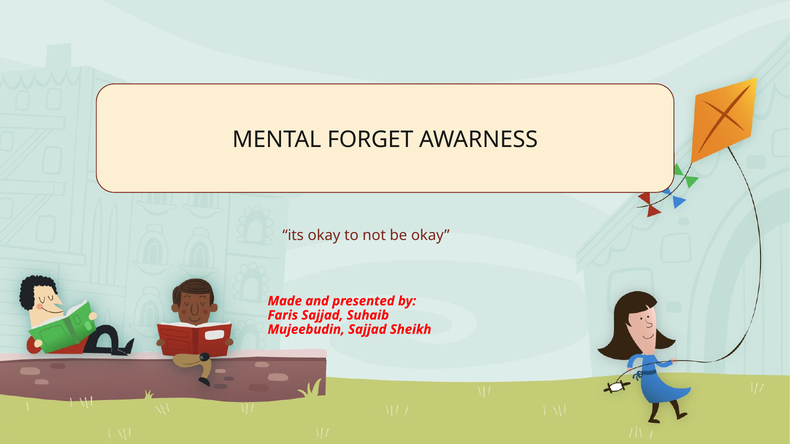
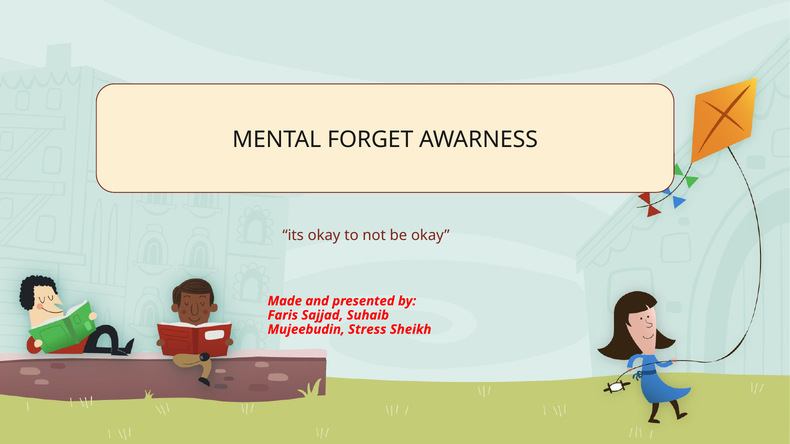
Mujeebudin Sajjad: Sajjad -> Stress
